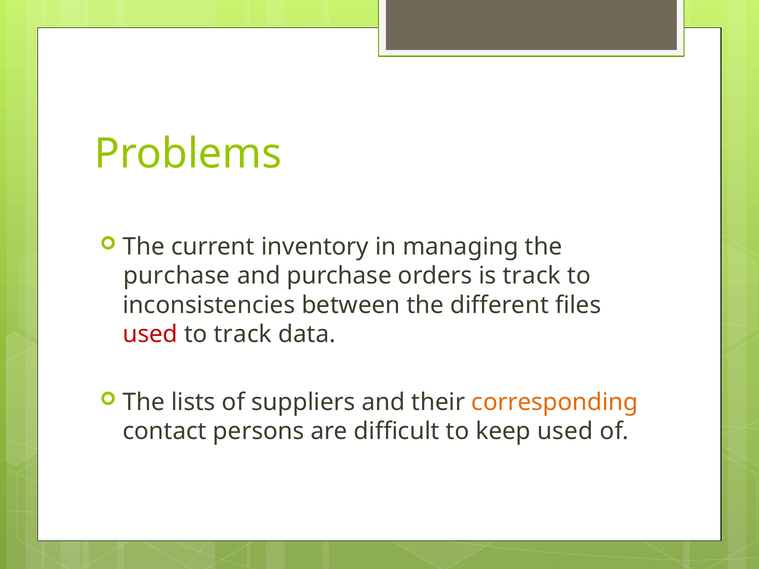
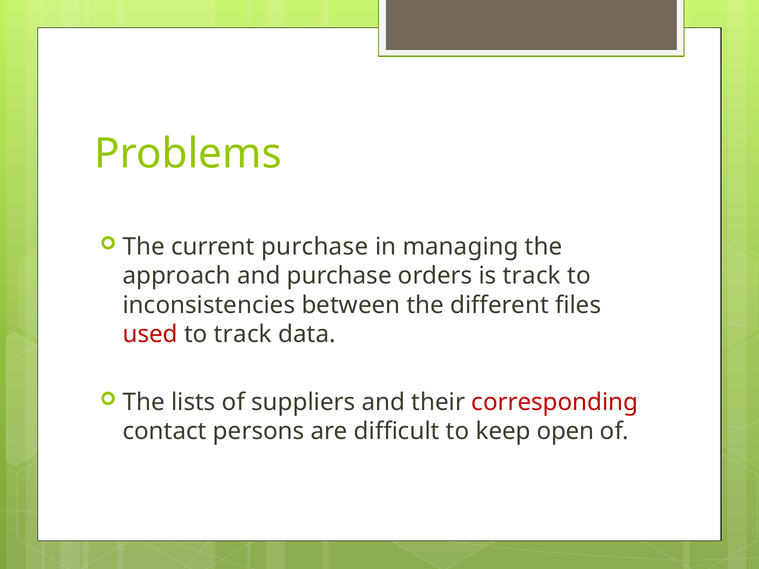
current inventory: inventory -> purchase
purchase at (177, 276): purchase -> approach
corresponding colour: orange -> red
keep used: used -> open
